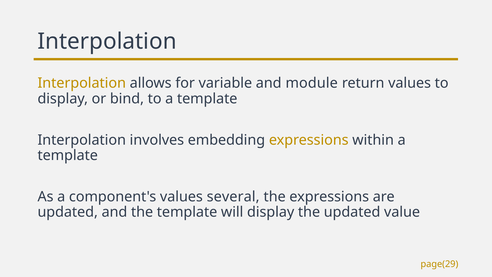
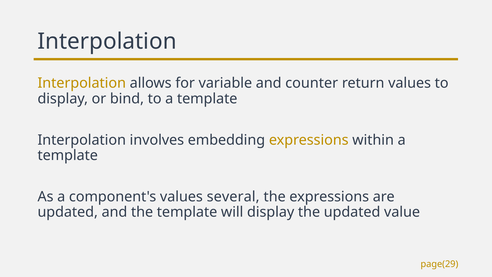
module: module -> counter
